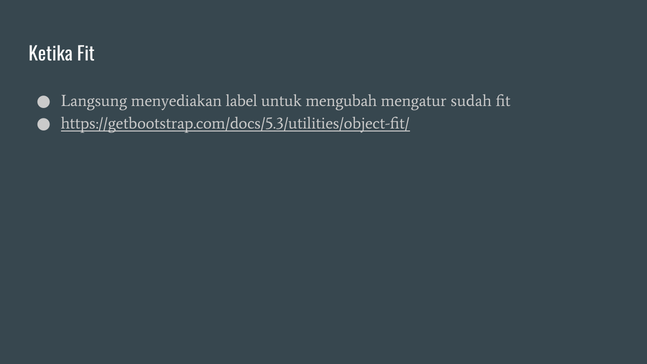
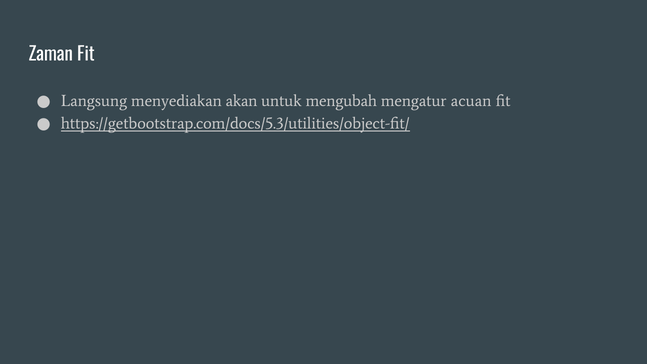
Ketika: Ketika -> Zaman
label: label -> akan
sudah: sudah -> acuan
